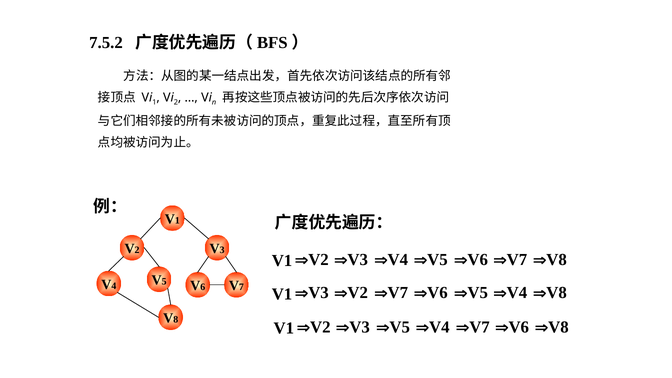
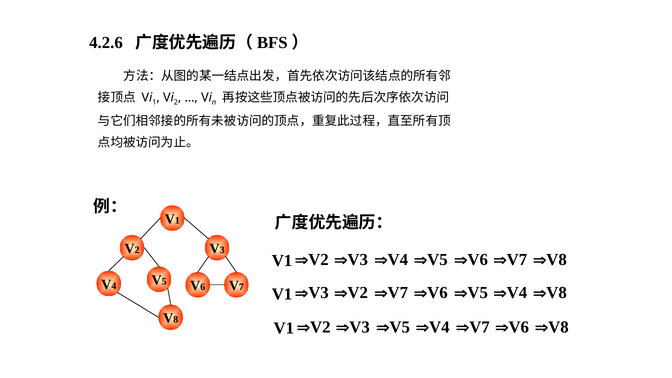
7.5.2: 7.5.2 -> 4.2.6
